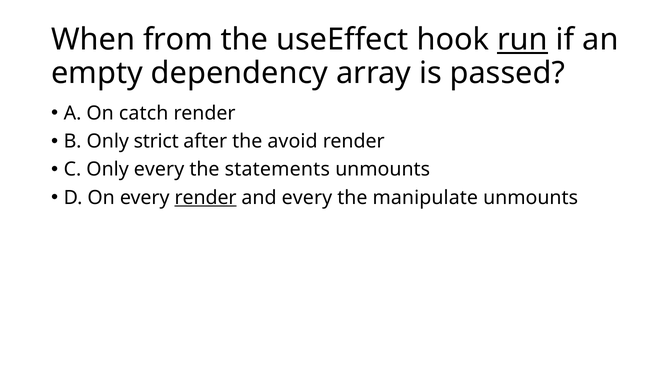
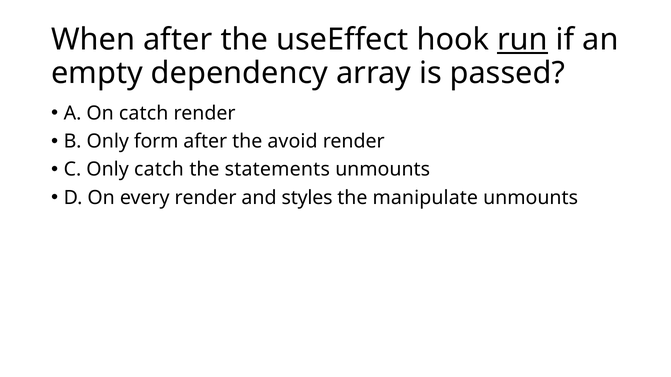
When from: from -> after
strict: strict -> form
Only every: every -> catch
render at (206, 198) underline: present -> none
and every: every -> styles
